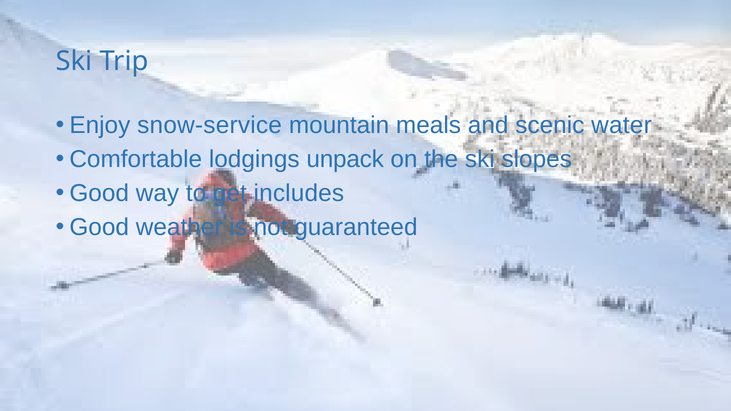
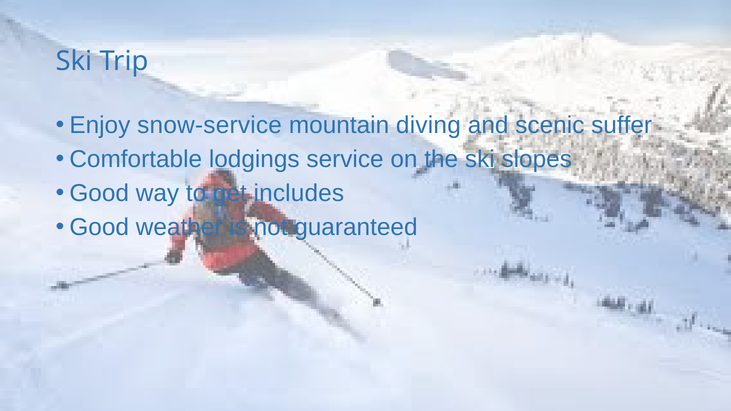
meals: meals -> diving
water: water -> suffer
unpack: unpack -> service
